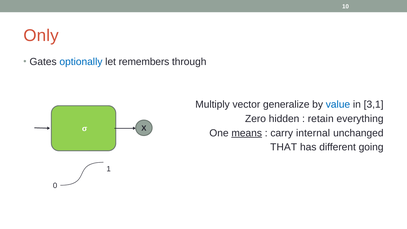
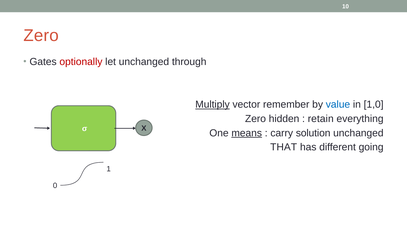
Only at (41, 36): Only -> Zero
optionally colour: blue -> red
let remembers: remembers -> unchanged
Multiply underline: none -> present
generalize: generalize -> remember
3,1: 3,1 -> 1,0
internal: internal -> solution
